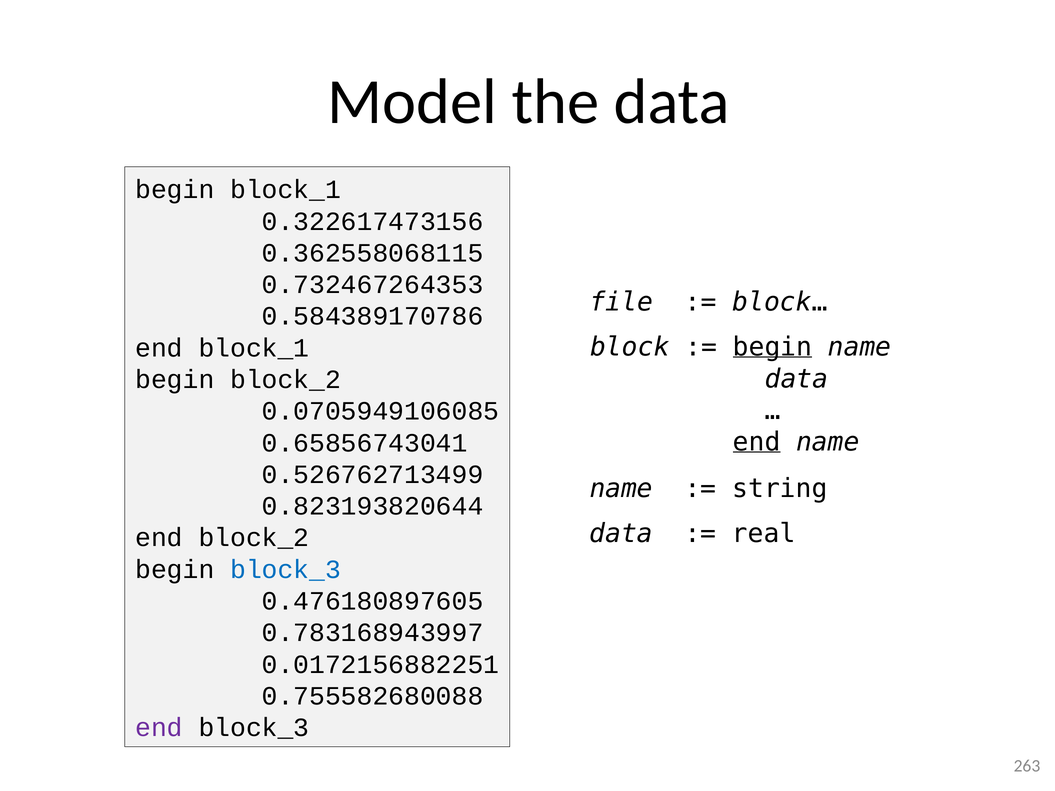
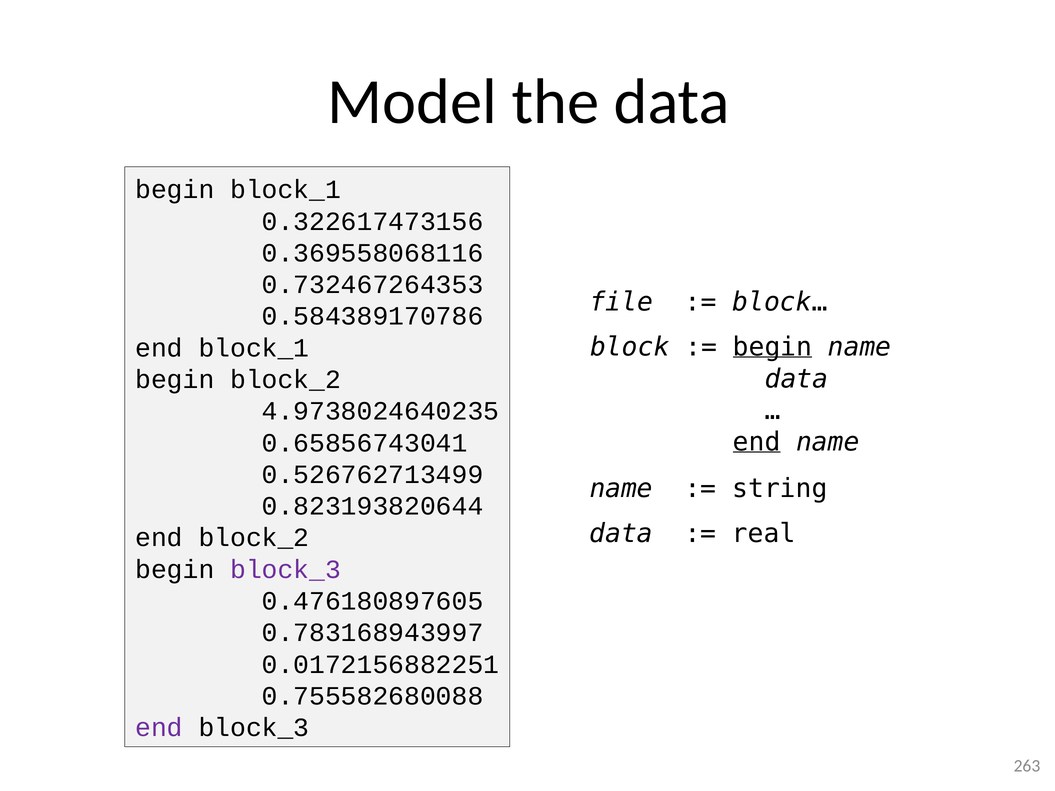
0.362558068115: 0.362558068115 -> 0.369558068116
0.0705949106085: 0.0705949106085 -> 4.9738024640235
block_3 at (286, 570) colour: blue -> purple
